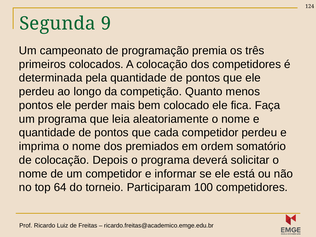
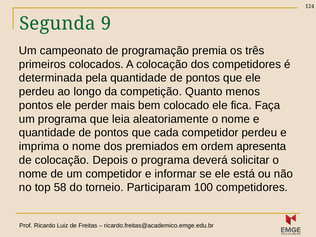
somatório: somatório -> apresenta
64: 64 -> 58
